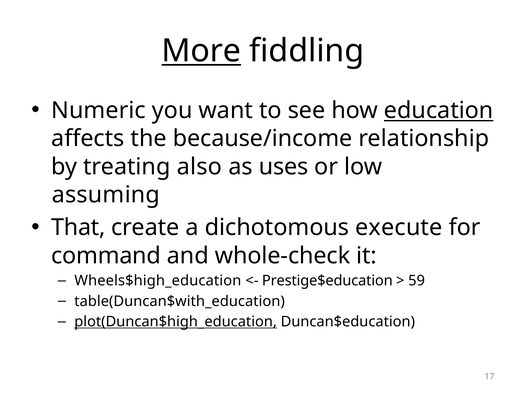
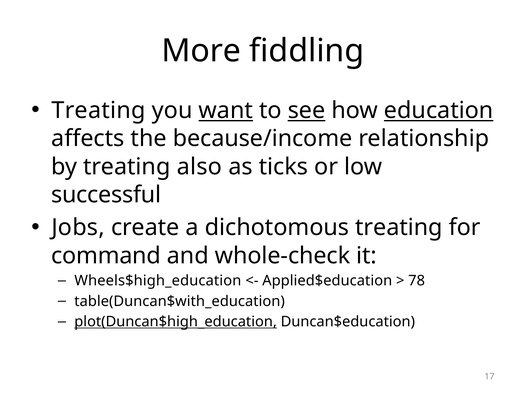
More underline: present -> none
Numeric at (99, 110): Numeric -> Treating
want underline: none -> present
see underline: none -> present
uses: uses -> ticks
assuming: assuming -> successful
That: That -> Jobs
dichotomous execute: execute -> treating
Prestige$education: Prestige$education -> Applied$education
59: 59 -> 78
